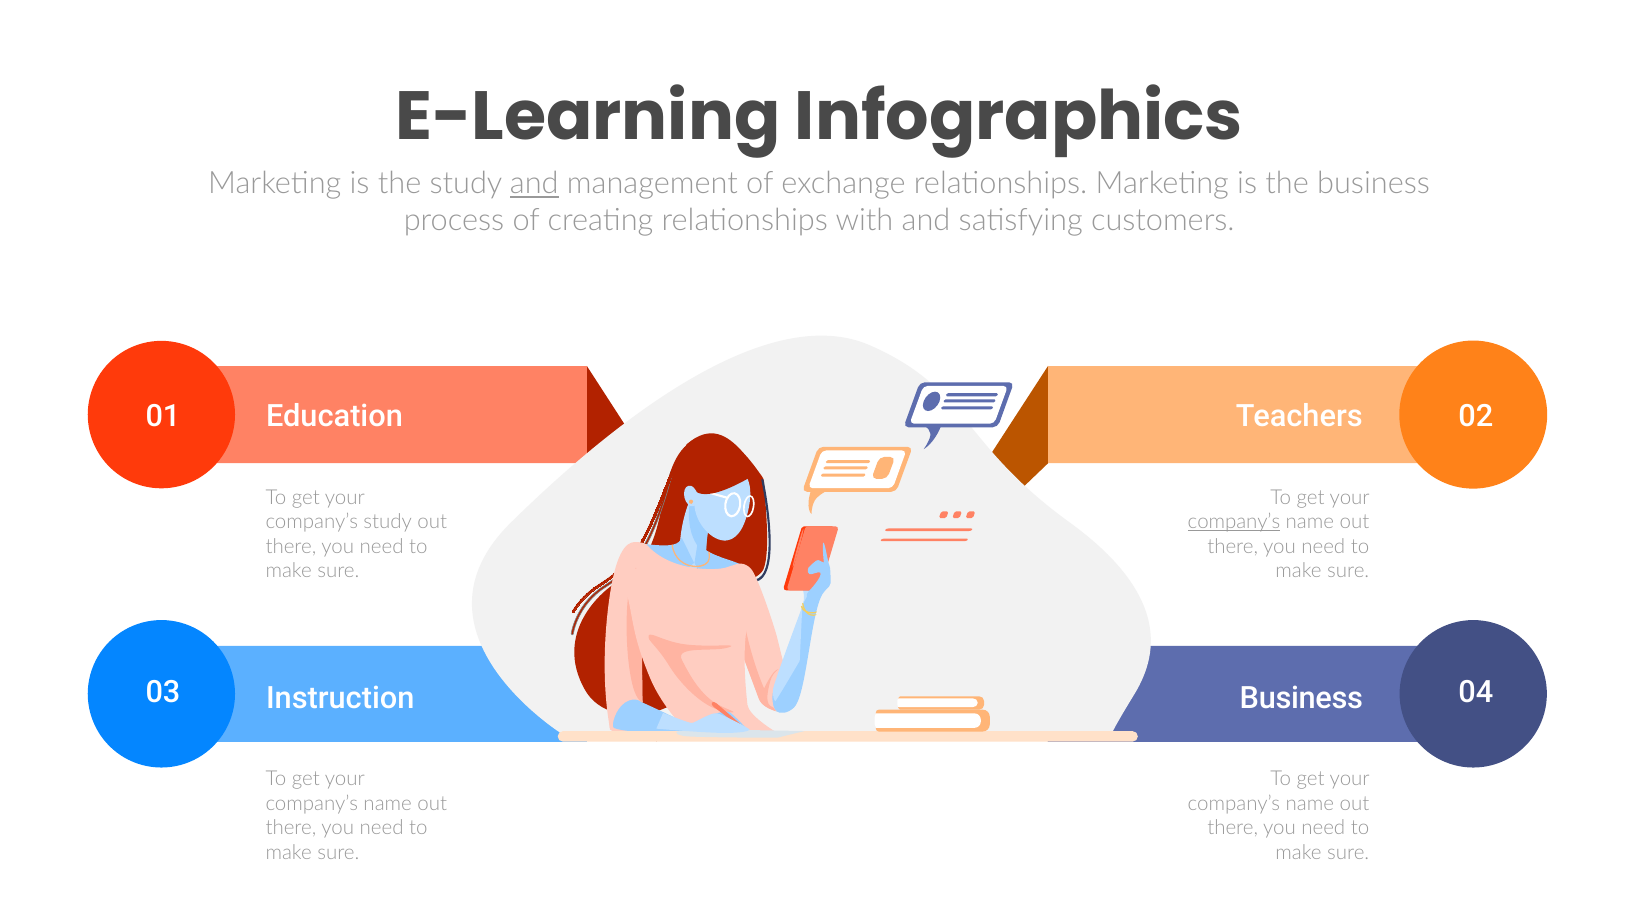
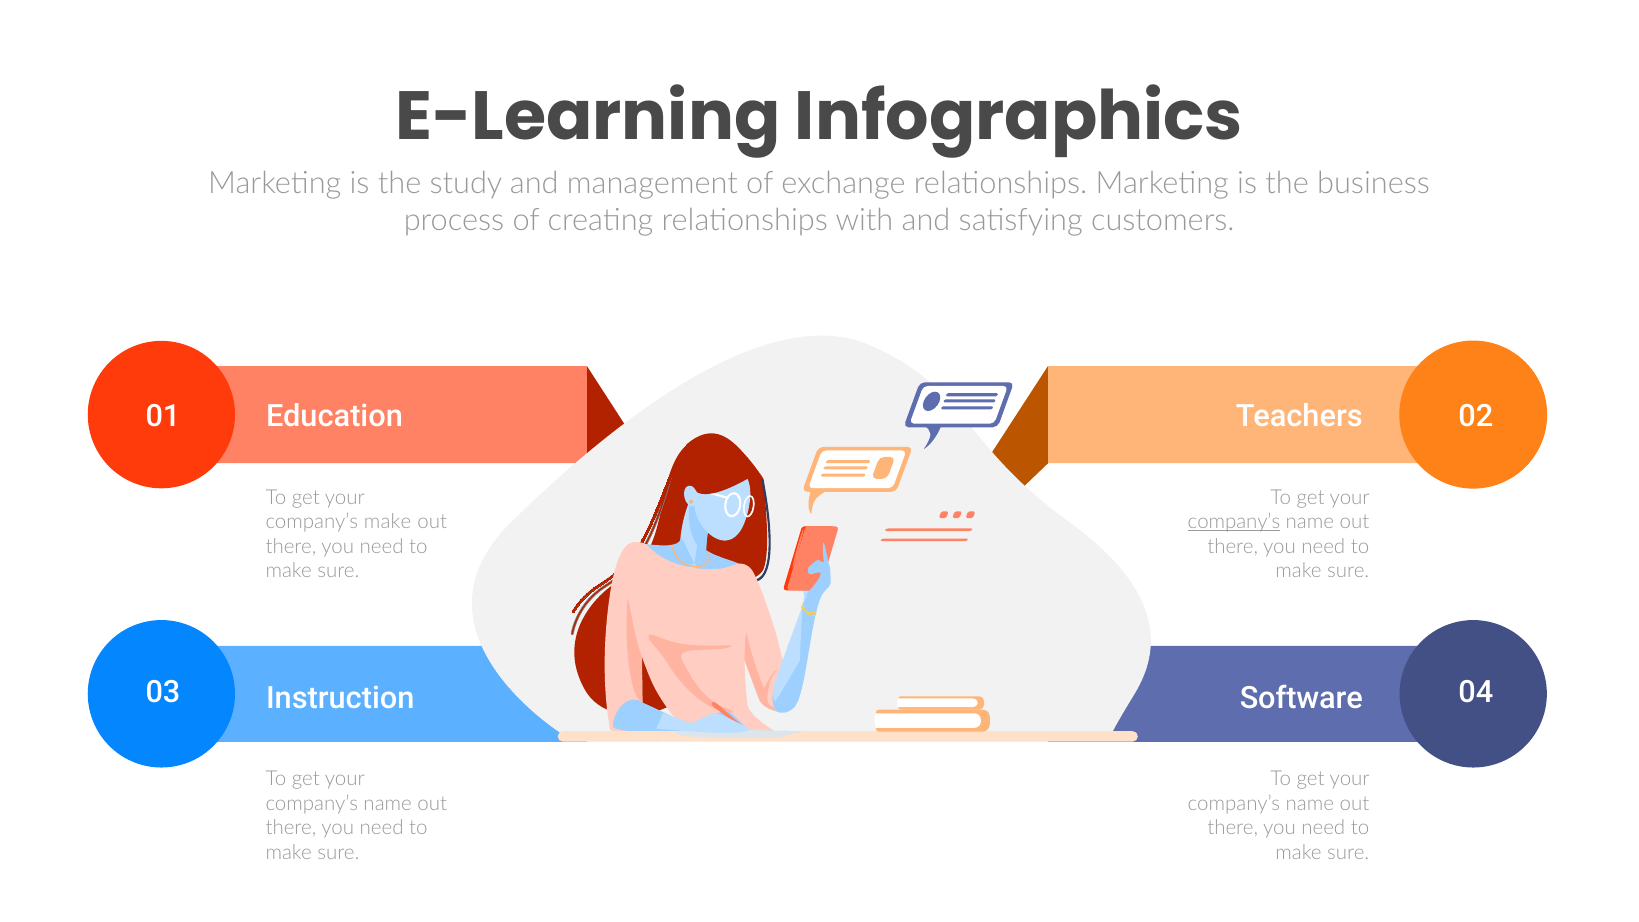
and at (534, 184) underline: present -> none
company’s study: study -> make
Business at (1301, 698): Business -> Software
